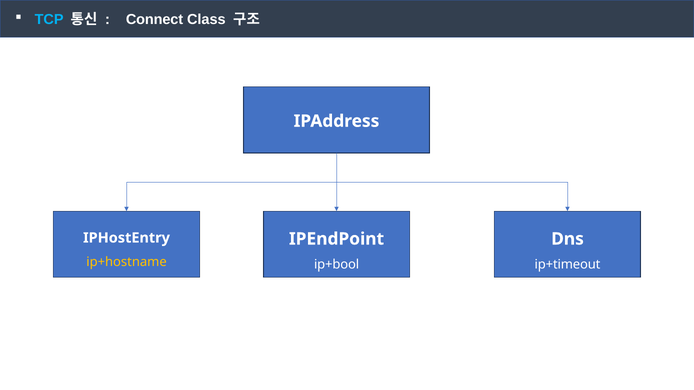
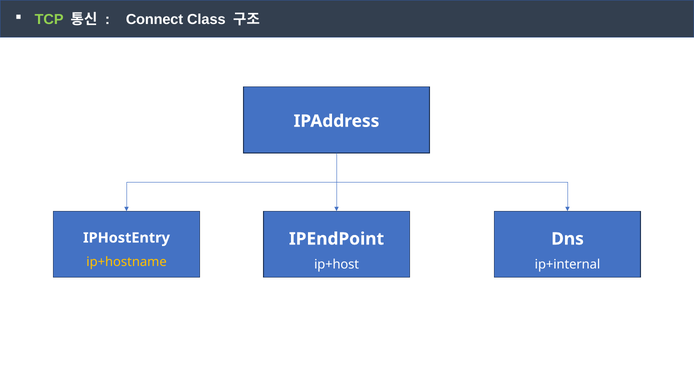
TCP colour: light blue -> light green
ip+bool: ip+bool -> ip+host
ip+timeout: ip+timeout -> ip+internal
